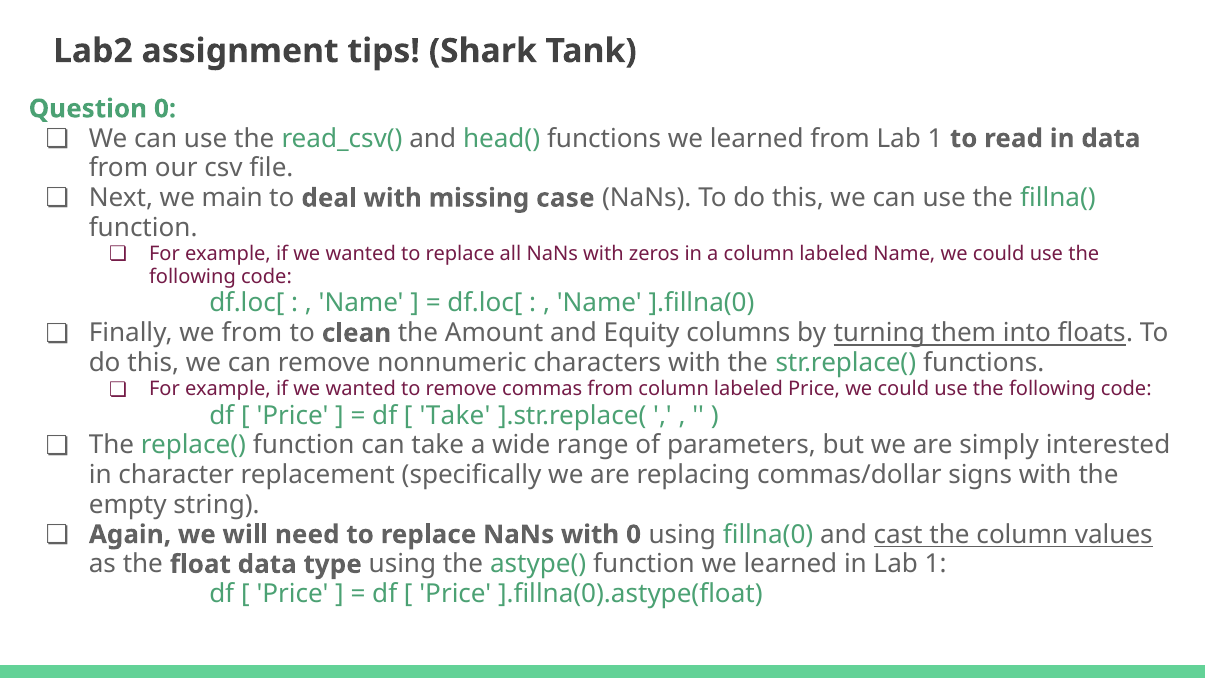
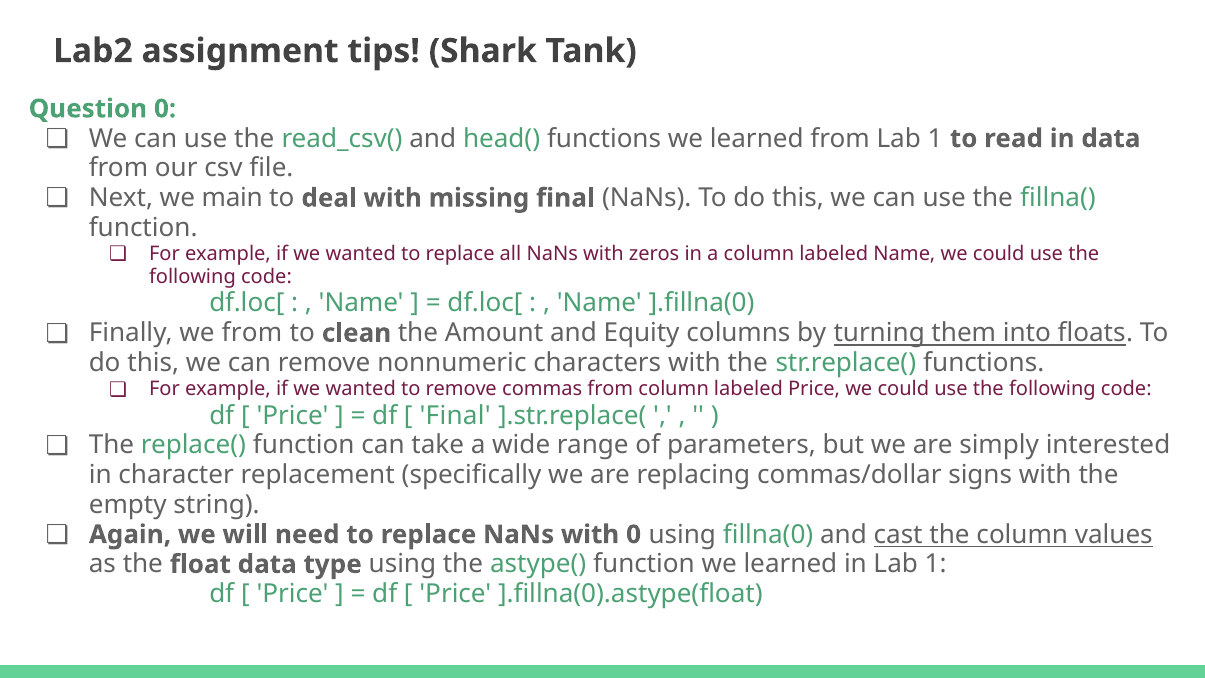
missing case: case -> final
Take at (455, 415): Take -> Final
